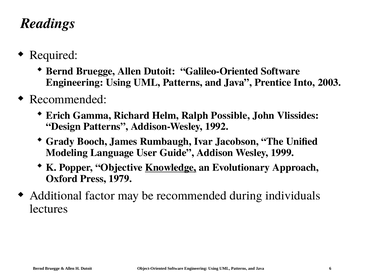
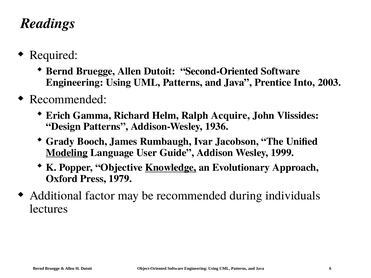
Galileo-Oriented: Galileo-Oriented -> Second-Oriented
Possible: Possible -> Acquire
1992: 1992 -> 1936
Modeling underline: none -> present
